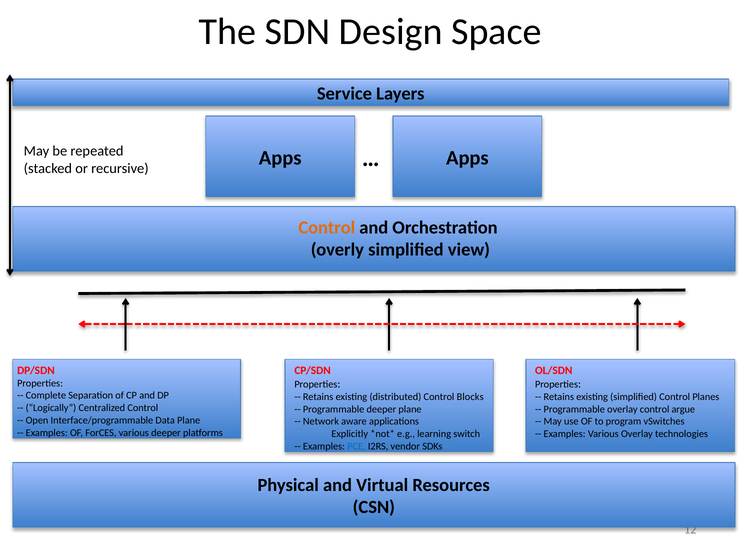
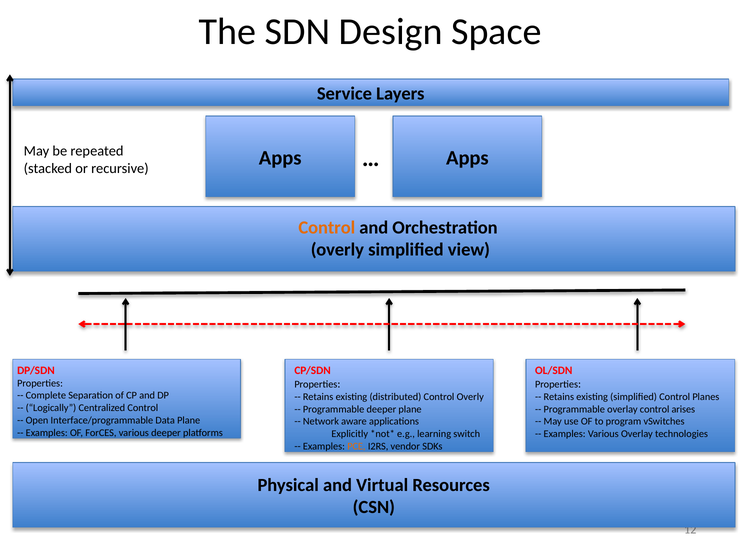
Control Blocks: Blocks -> Overly
argue: argue -> arises
PCE colour: blue -> orange
